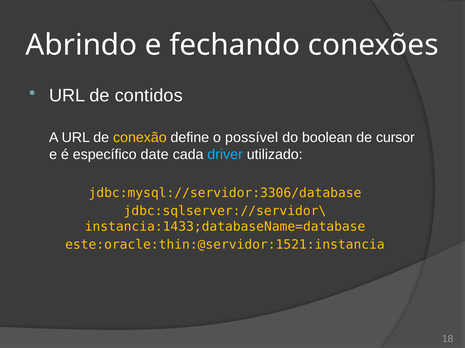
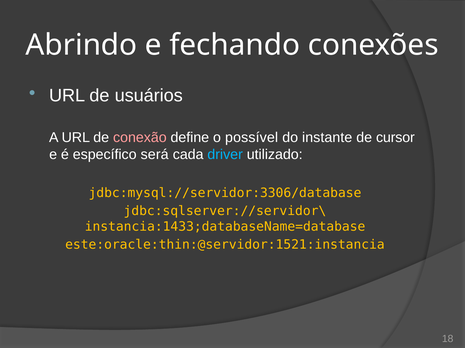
contidos: contidos -> usuários
conexão colour: yellow -> pink
boolean: boolean -> instante
date: date -> será
